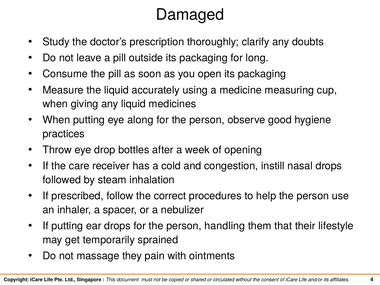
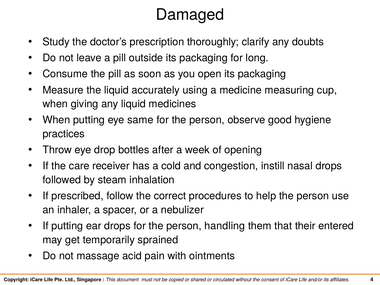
along: along -> same
lifestyle: lifestyle -> entered
they: they -> acid
